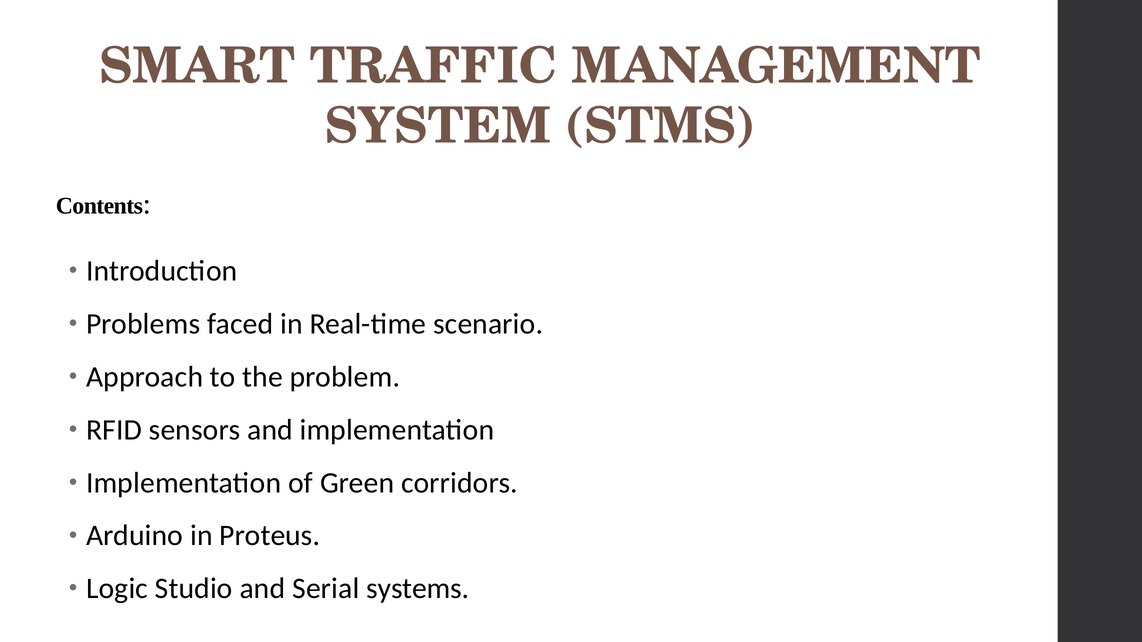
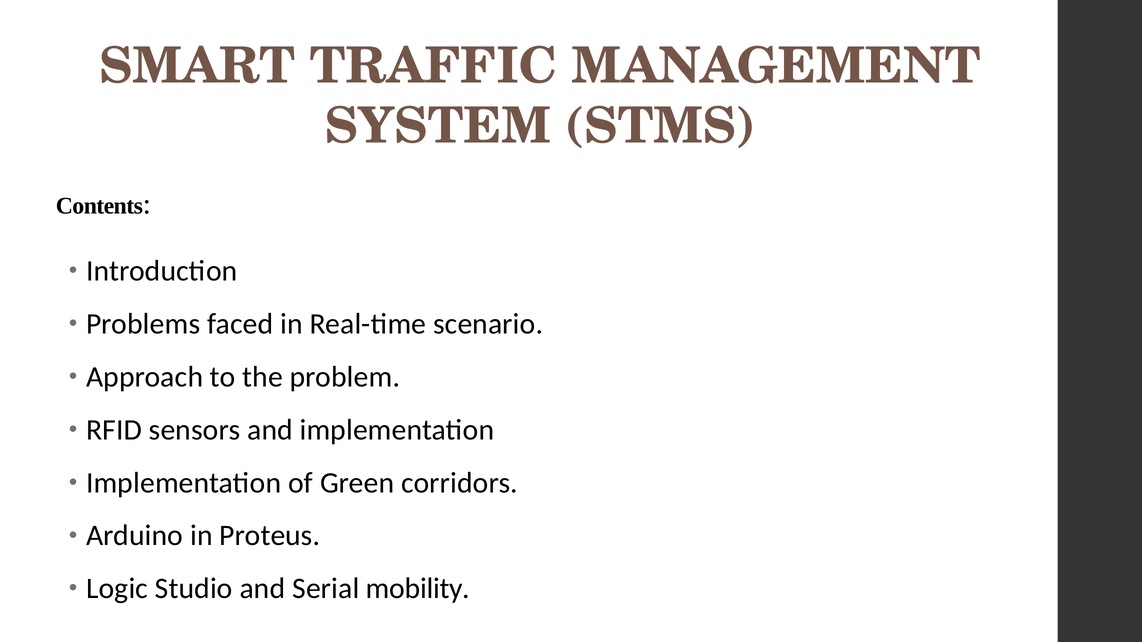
systems: systems -> mobility
